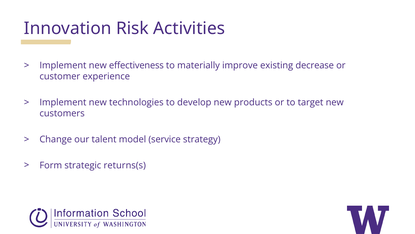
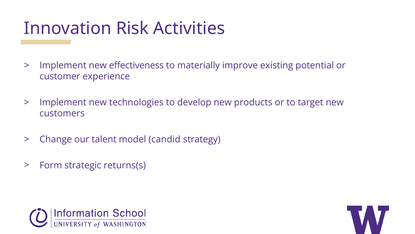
decrease: decrease -> potential
service: service -> candid
